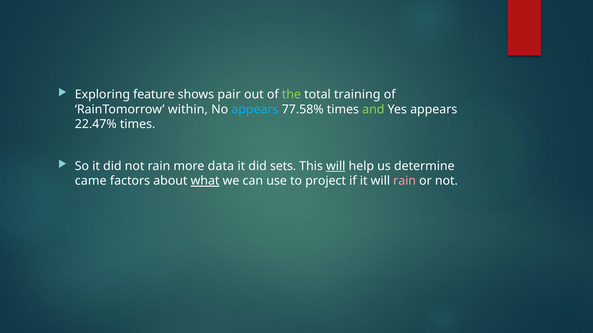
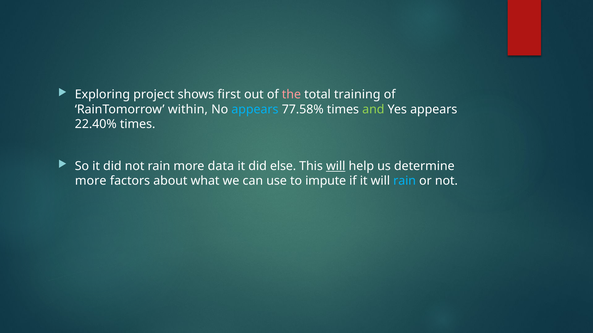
feature: feature -> project
pair: pair -> first
the colour: light green -> pink
22.47%: 22.47% -> 22.40%
sets: sets -> else
came at (91, 181): came -> more
what underline: present -> none
project: project -> impute
rain at (405, 181) colour: pink -> light blue
